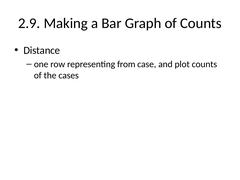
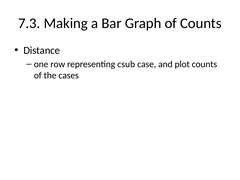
2.9: 2.9 -> 7.3
from: from -> csub
